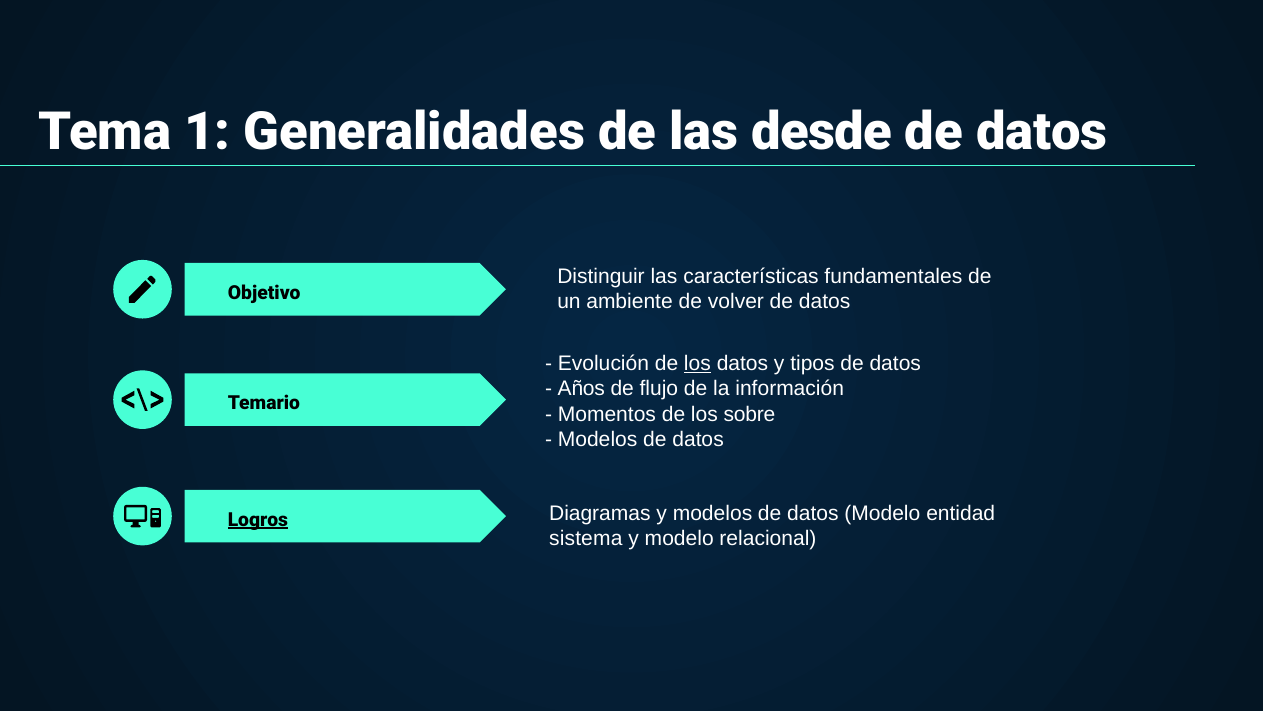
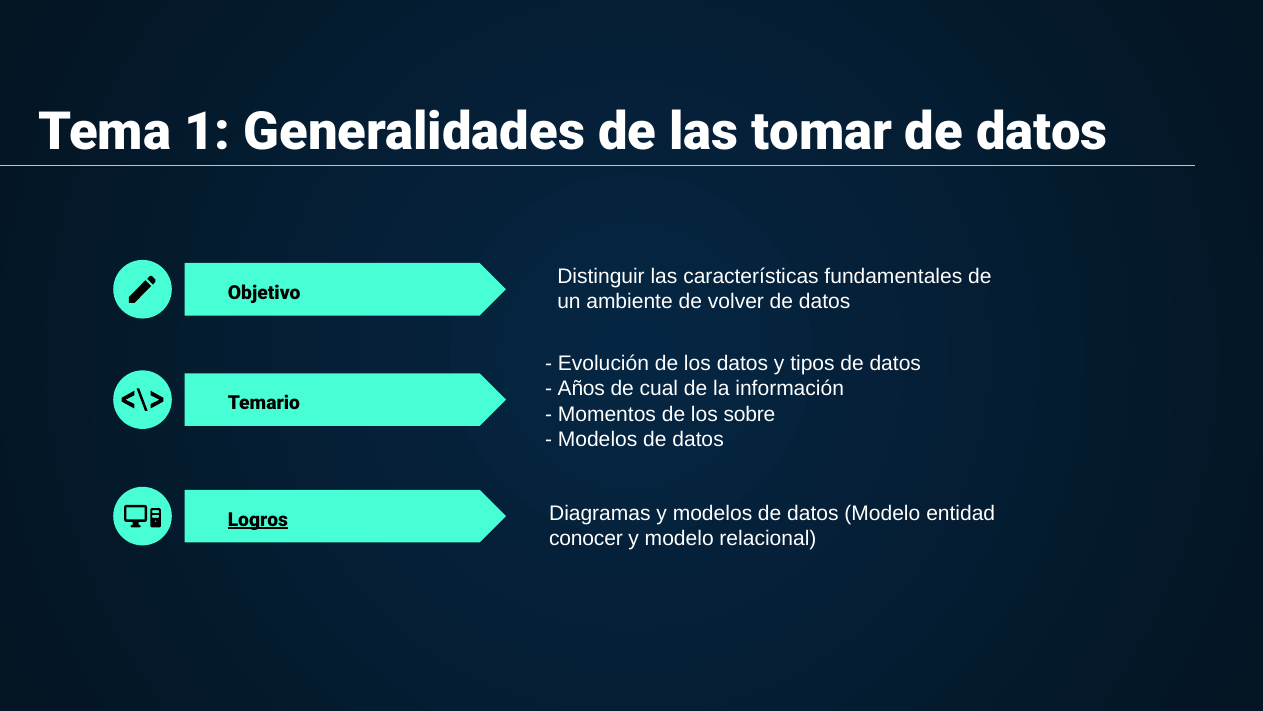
desde: desde -> tomar
los at (697, 363) underline: present -> none
flujo: flujo -> cual
sistema: sistema -> conocer
